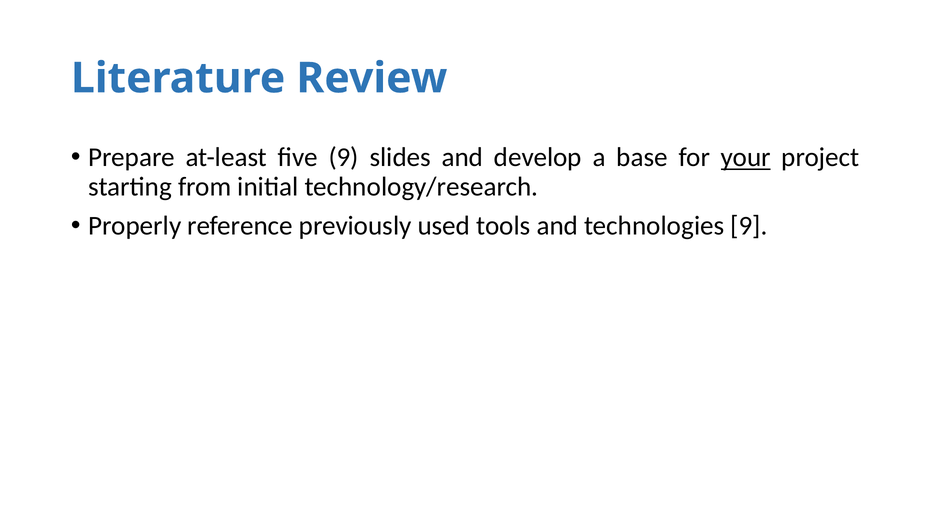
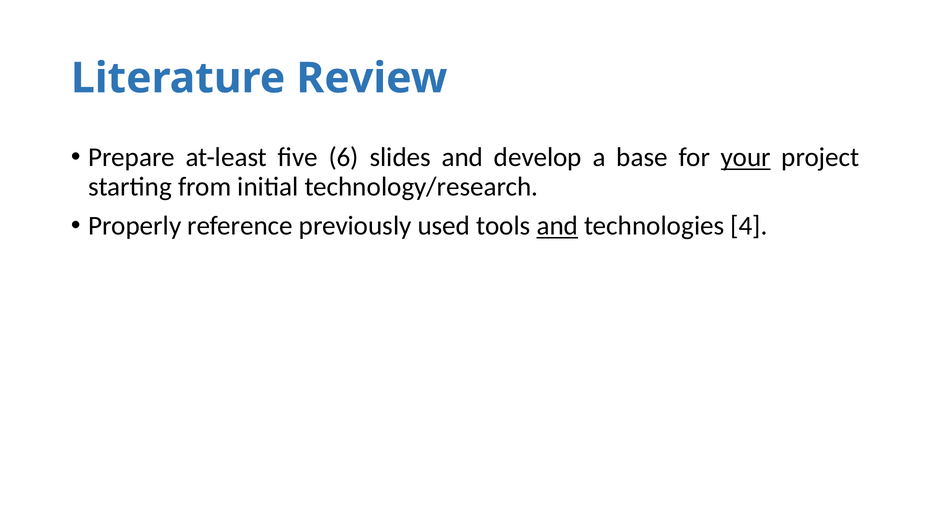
five 9: 9 -> 6
and at (557, 226) underline: none -> present
technologies 9: 9 -> 4
